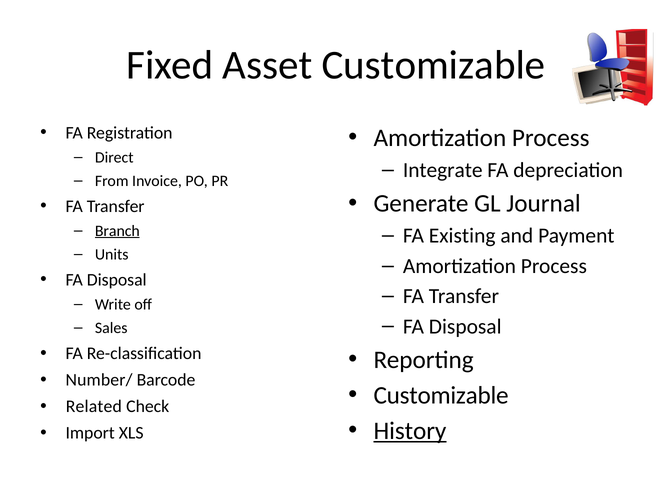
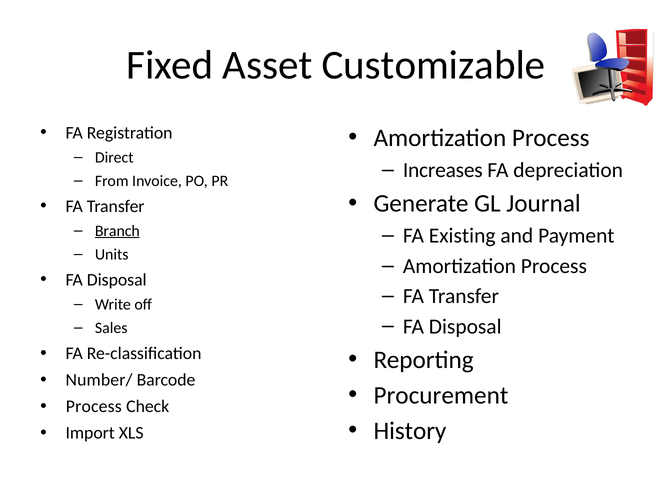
Integrate: Integrate -> Increases
Customizable at (441, 395): Customizable -> Procurement
Related at (94, 407): Related -> Process
History underline: present -> none
